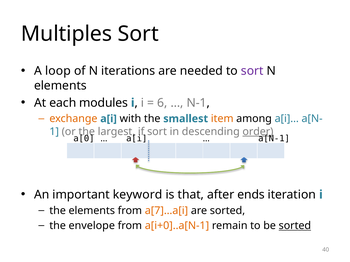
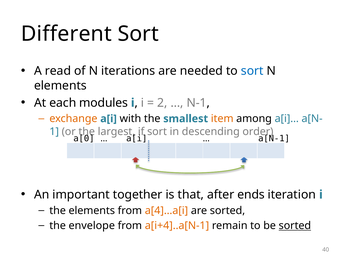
Multiples: Multiples -> Different
loop: loop -> read
sort at (252, 71) colour: purple -> blue
6: 6 -> 2
order underline: present -> none
keyword: keyword -> together
a[7]…a[i: a[7]…a[i -> a[4]…a[i
a[i+0]..a[N-1: a[i+0]..a[N-1 -> a[i+4]..a[N-1
